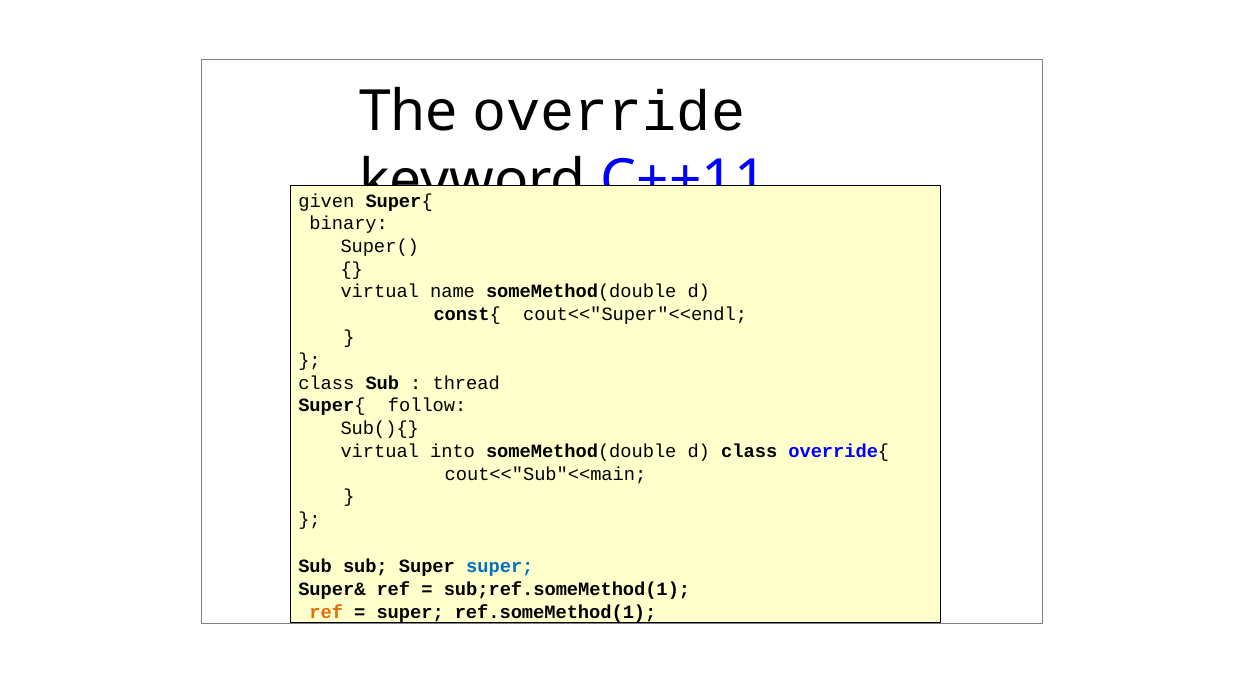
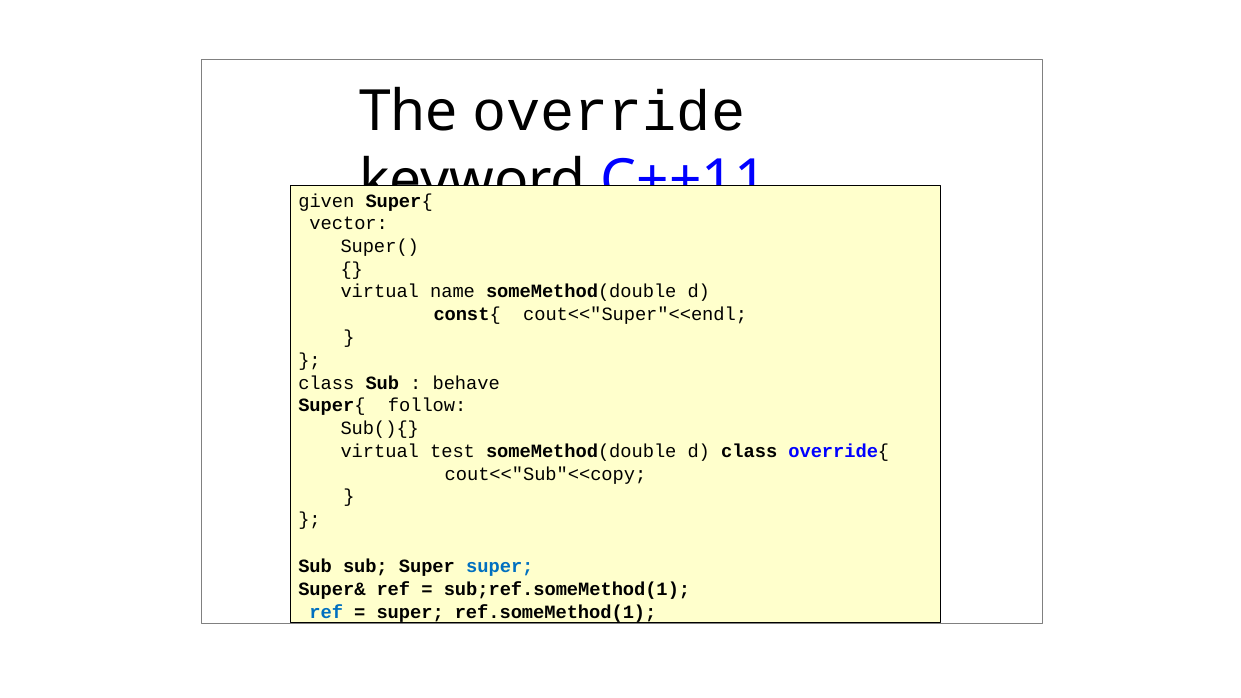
binary: binary -> vector
thread: thread -> behave
into: into -> test
cout<<"Sub"<<main: cout<<"Sub"<<main -> cout<<"Sub"<<copy
ref at (326, 612) colour: orange -> blue
